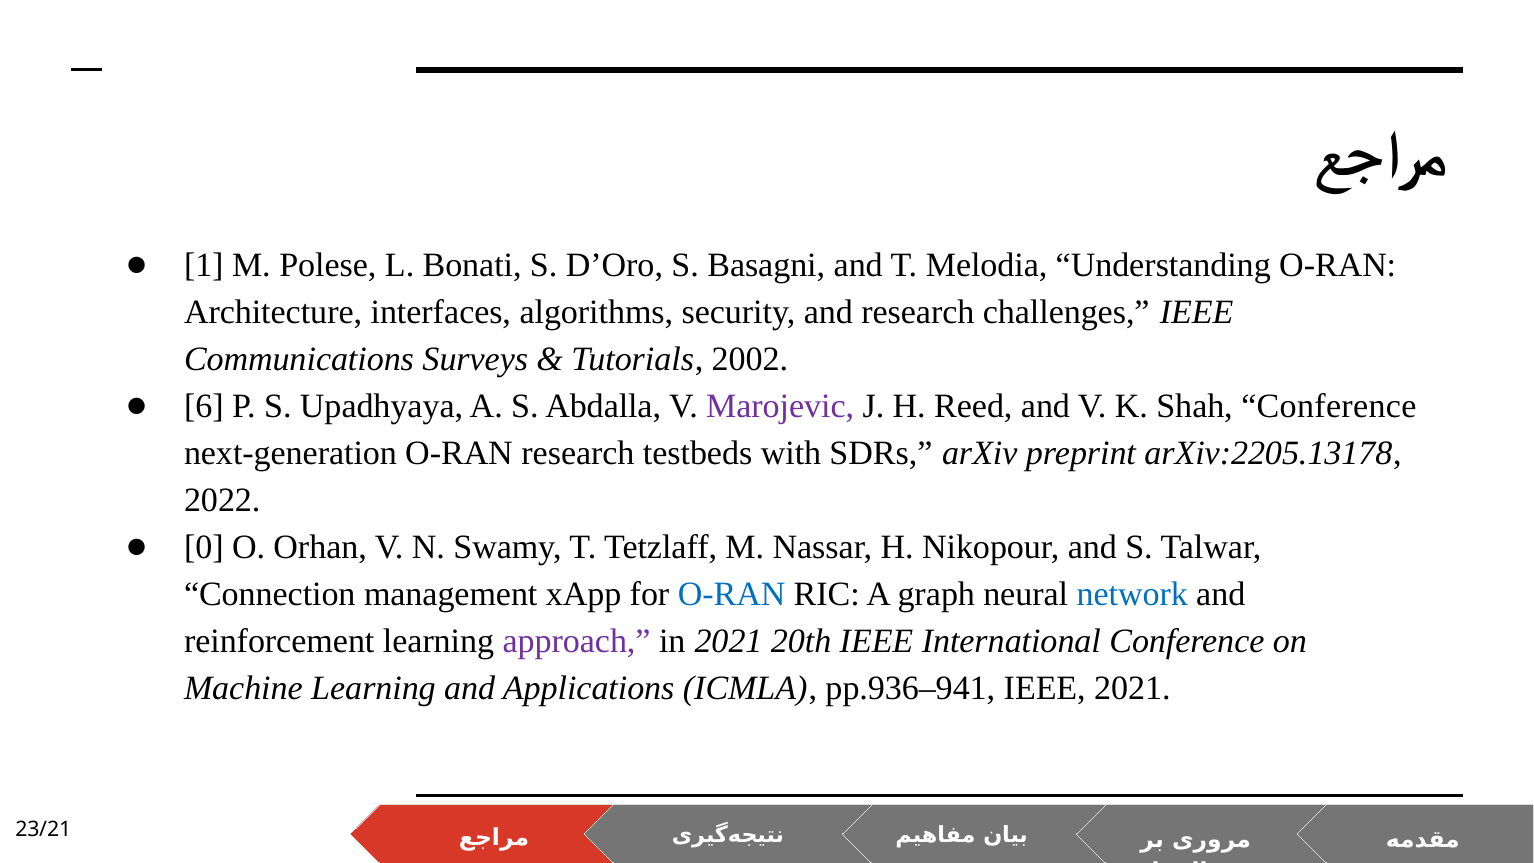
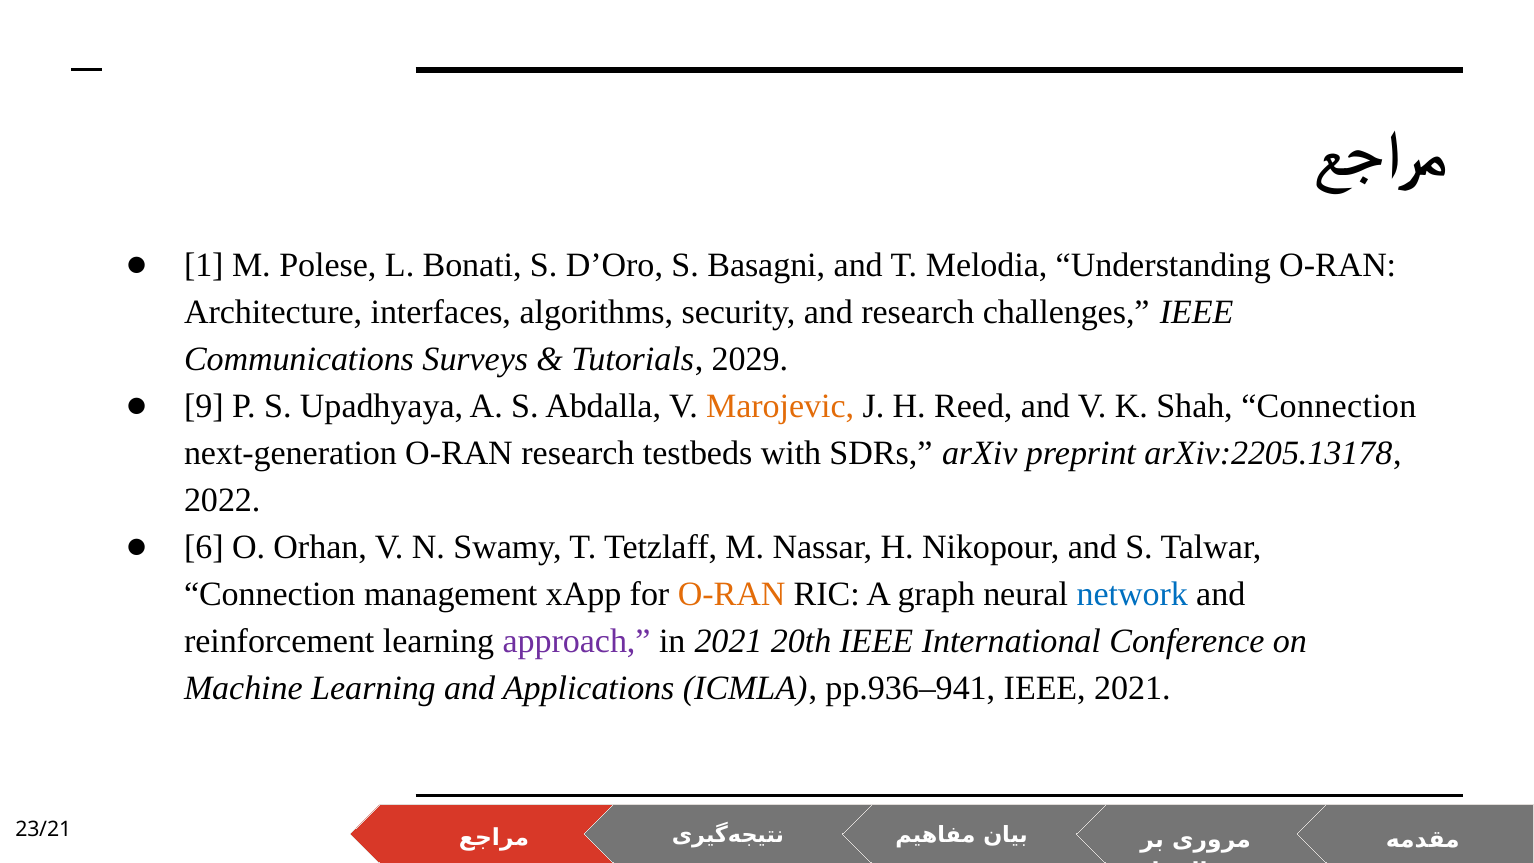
2002: 2002 -> 2029
6: 6 -> 9
Marojevic colour: purple -> orange
Shah Conference: Conference -> Connection
0: 0 -> 6
O-RAN at (732, 594) colour: blue -> orange
